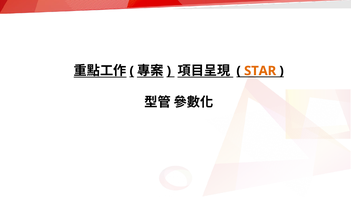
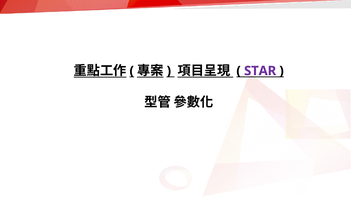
STAR colour: orange -> purple
